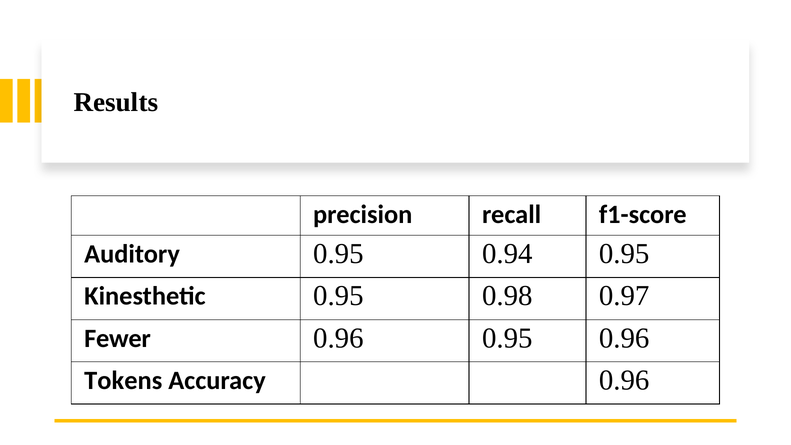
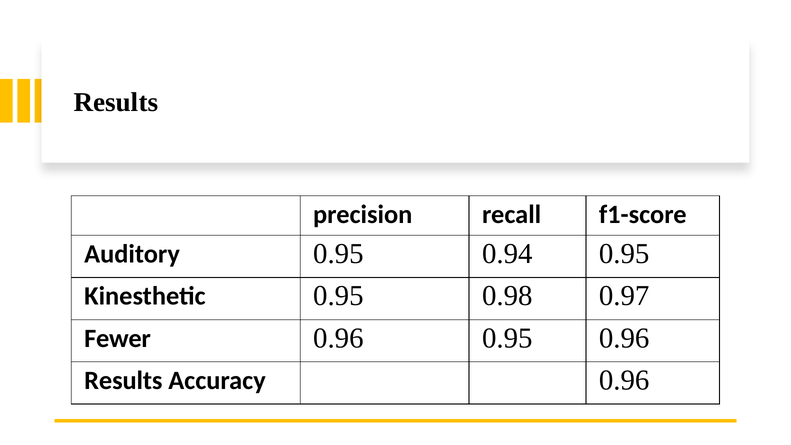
Tokens at (123, 380): Tokens -> Results
